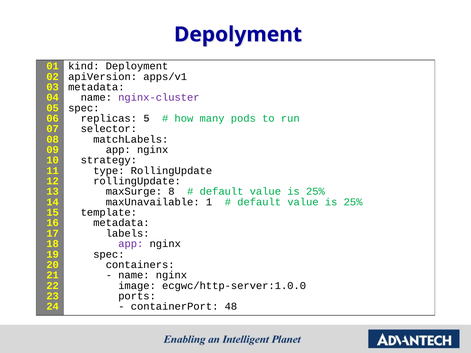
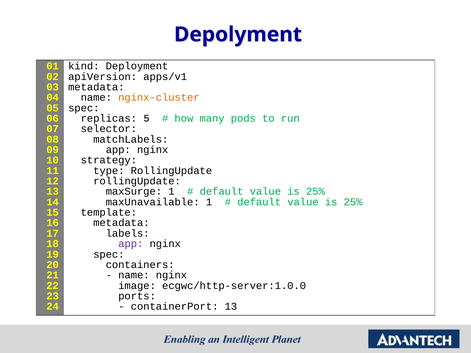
nginx-cluster colour: purple -> orange
maxSurge 8: 8 -> 1
containerPort 48: 48 -> 13
